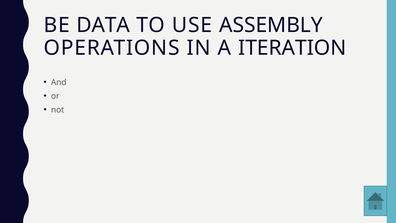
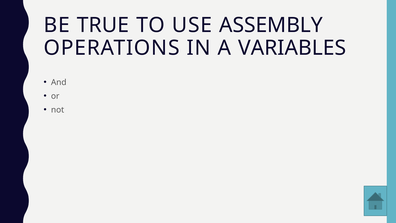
DATA: DATA -> TRUE
ITERATION: ITERATION -> VARIABLES
